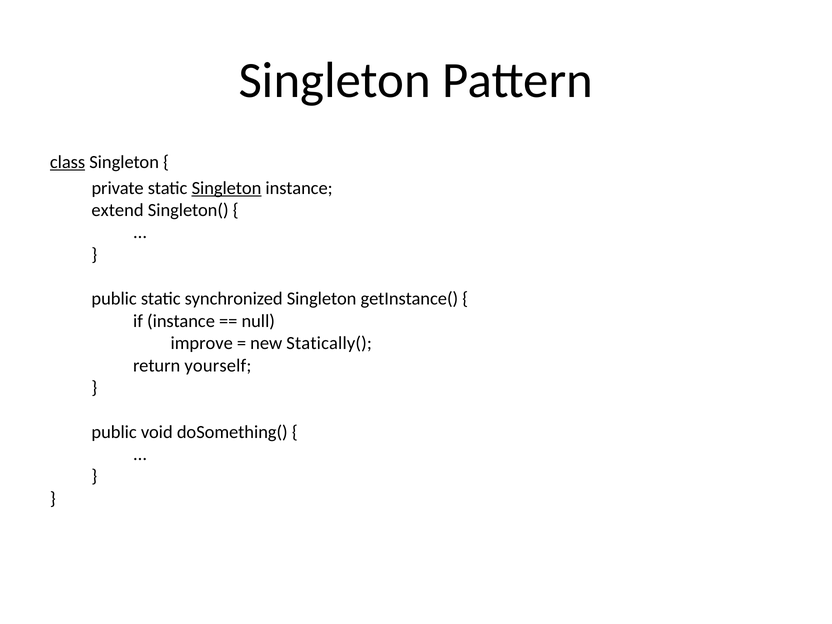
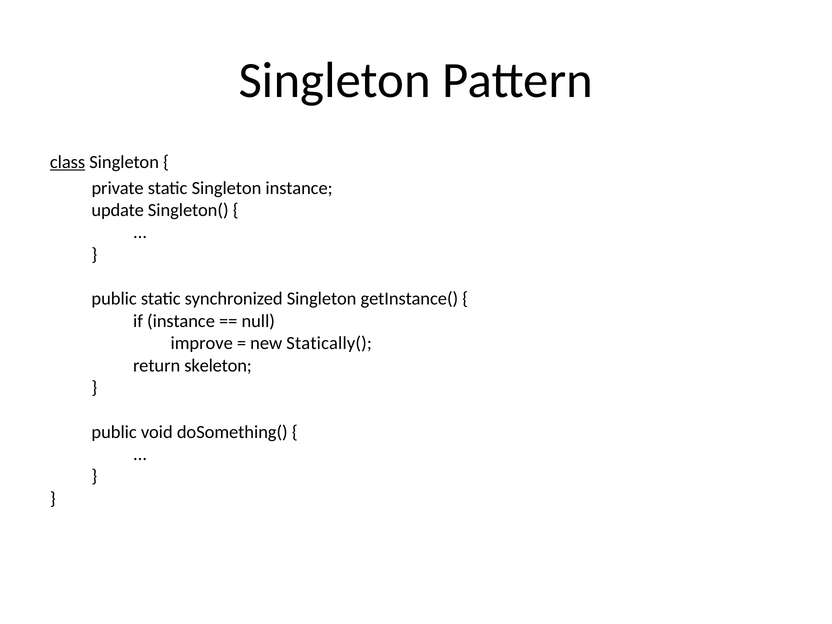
Singleton at (227, 188) underline: present -> none
extend: extend -> update
yourself: yourself -> skeleton
